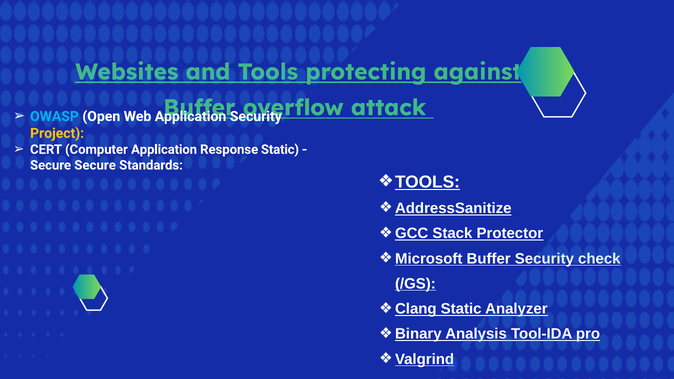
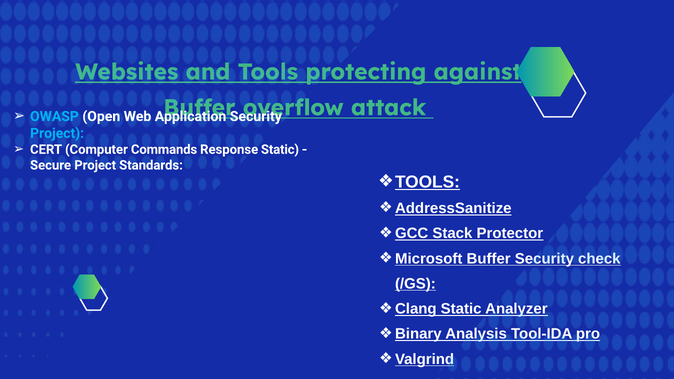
Project at (57, 133) colour: yellow -> light blue
Computer Application: Application -> Commands
Secure Secure: Secure -> Project
